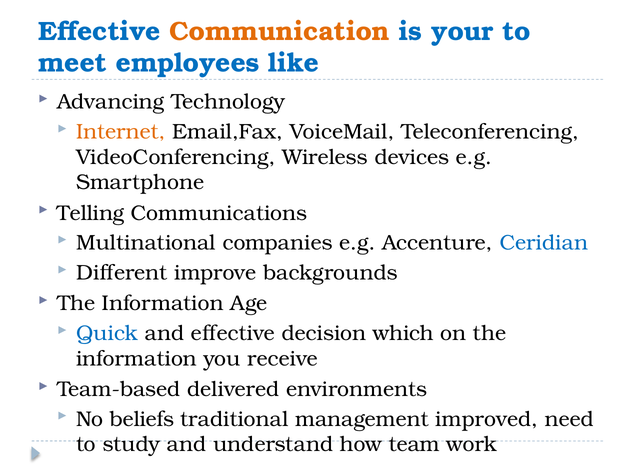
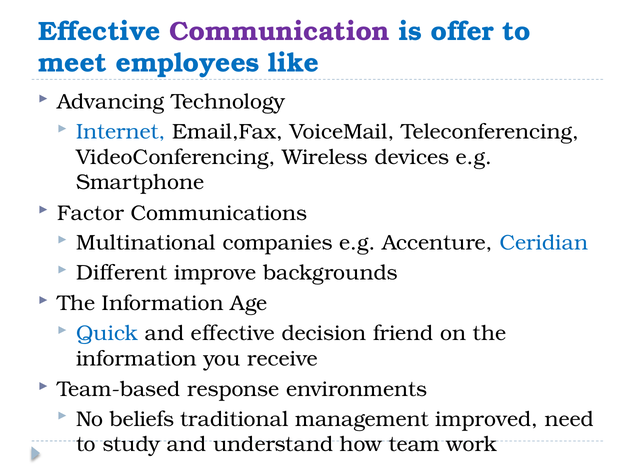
Communication colour: orange -> purple
your: your -> offer
Internet colour: orange -> blue
Telling: Telling -> Factor
which: which -> friend
delivered: delivered -> response
